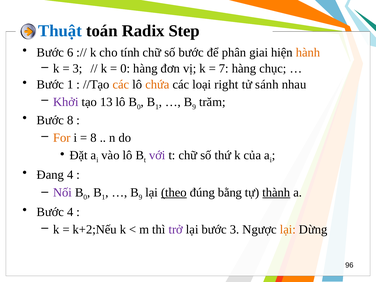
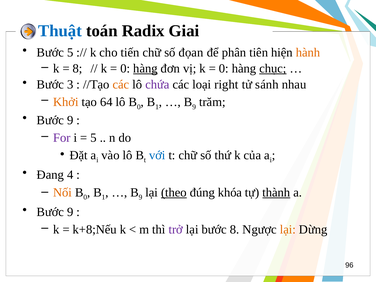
Step: Step -> Giai
Bước 6: 6 -> 5
tính: tính -> tiến
số bước: bước -> đọan
giai: giai -> tiên
3 at (78, 68): 3 -> 8
hàng at (145, 68) underline: none -> present
7 at (224, 68): 7 -> 0
chục underline: none -> present
Bước 1: 1 -> 3
chứa colour: orange -> purple
Khởi colour: purple -> orange
13: 13 -> 64
8 at (70, 120): 8 -> 9
For colour: orange -> purple
8 at (94, 138): 8 -> 5
với colour: purple -> blue
Nối colour: purple -> orange
bằng: bằng -> khóa
4 at (70, 212): 4 -> 9
k+2;Nếu: k+2;Nếu -> k+8;Nếu
bước 3: 3 -> 8
